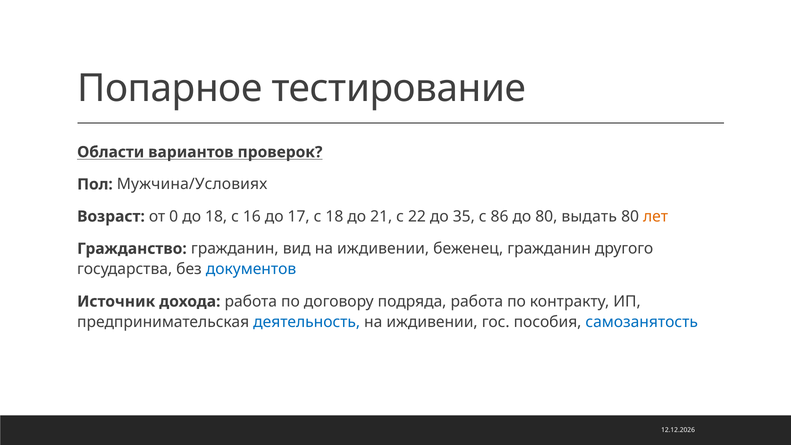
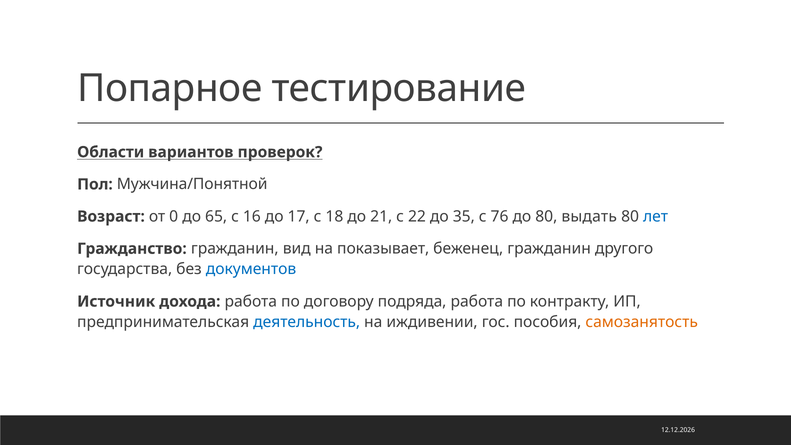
Мужчина/Условиях: Мужчина/Условиях -> Мужчина/Понятной
до 18: 18 -> 65
86: 86 -> 76
лет colour: orange -> blue
вид на иждивении: иждивении -> показывает
самозанятость colour: blue -> orange
